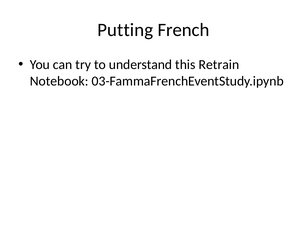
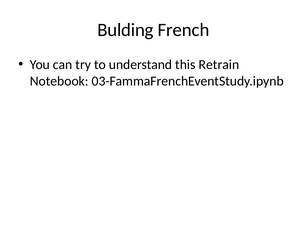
Putting: Putting -> Bulding
